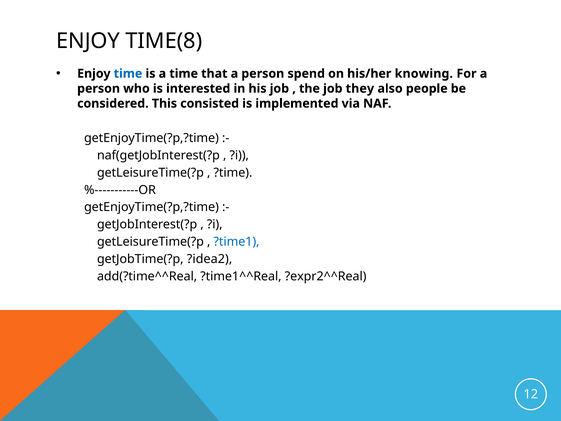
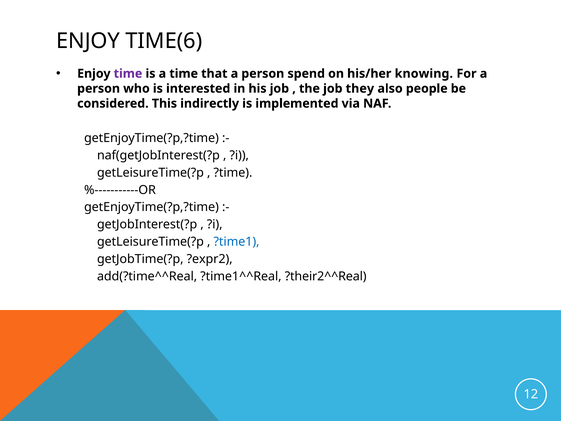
TIME(8: TIME(8 -> TIME(6
time at (128, 74) colour: blue -> purple
consisted: consisted -> indirectly
?idea2: ?idea2 -> ?expr2
?expr2^^Real: ?expr2^^Real -> ?their2^^Real
